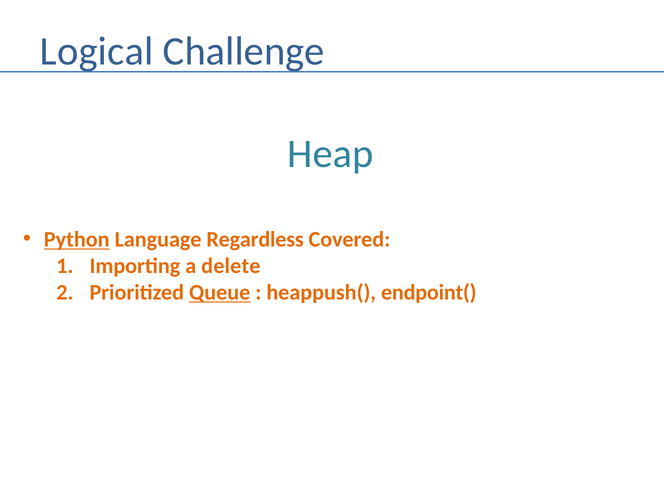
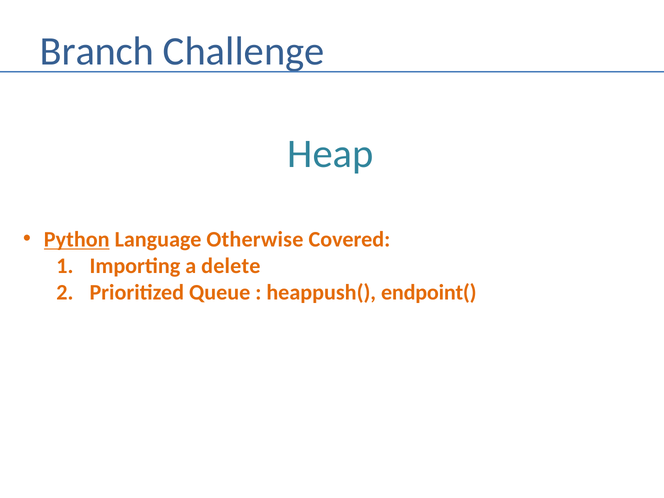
Logical: Logical -> Branch
Regardless: Regardless -> Otherwise
Queue underline: present -> none
